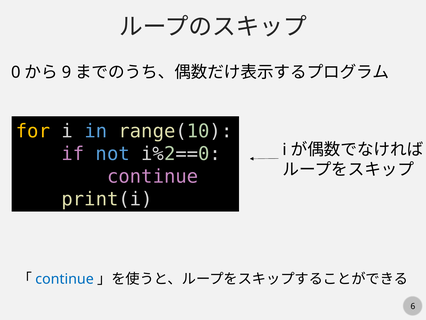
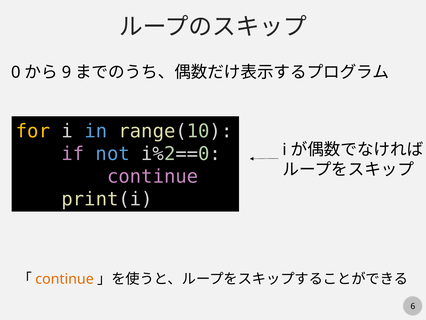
continue at (65, 279) colour: blue -> orange
